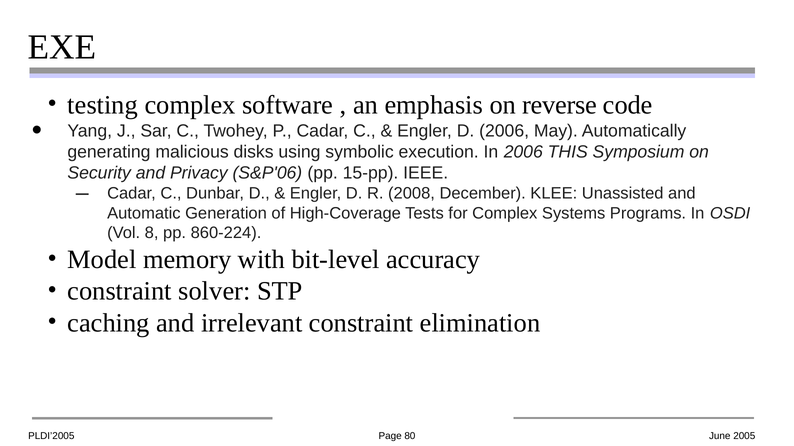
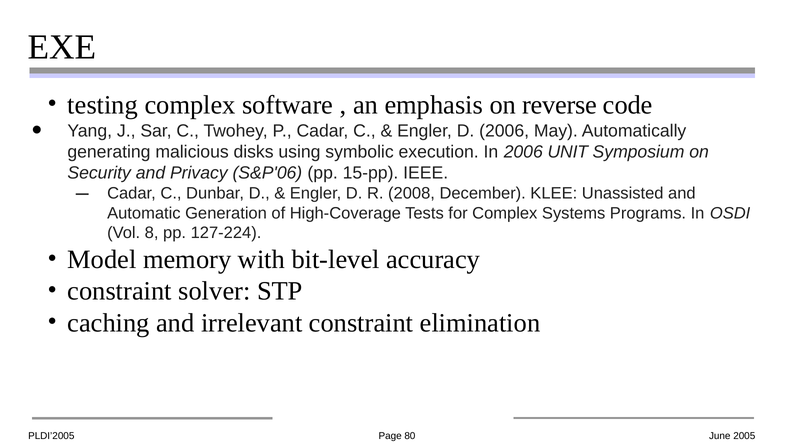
THIS: THIS -> UNIT
860-224: 860-224 -> 127-224
